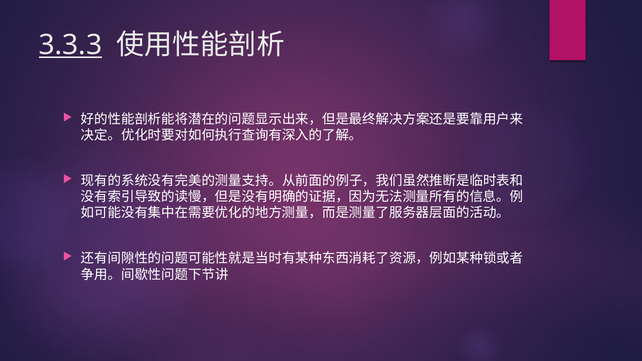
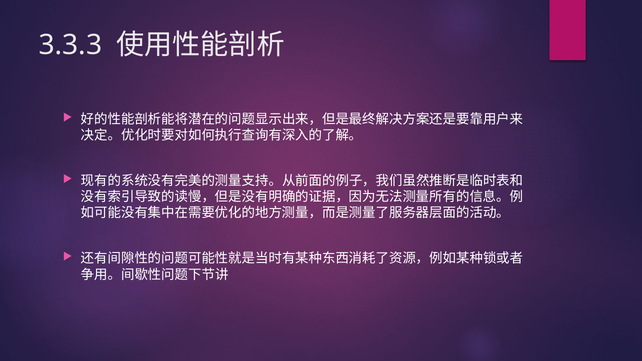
3.3.3 underline: present -> none
